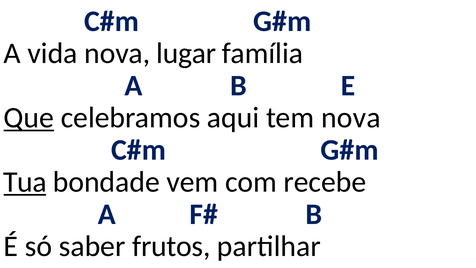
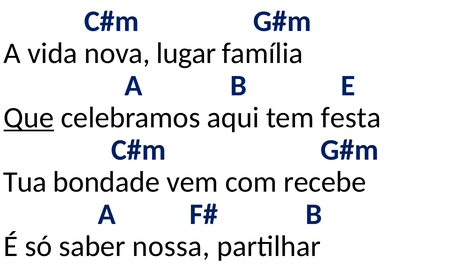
tem nova: nova -> festa
Tua underline: present -> none
frutos: frutos -> nossa
